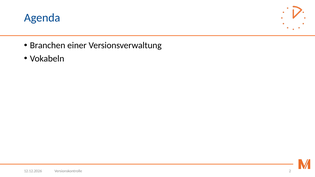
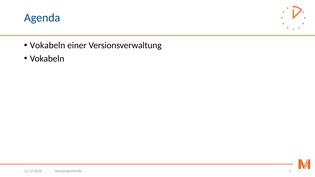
Branchen at (48, 45): Branchen -> Vokabeln
